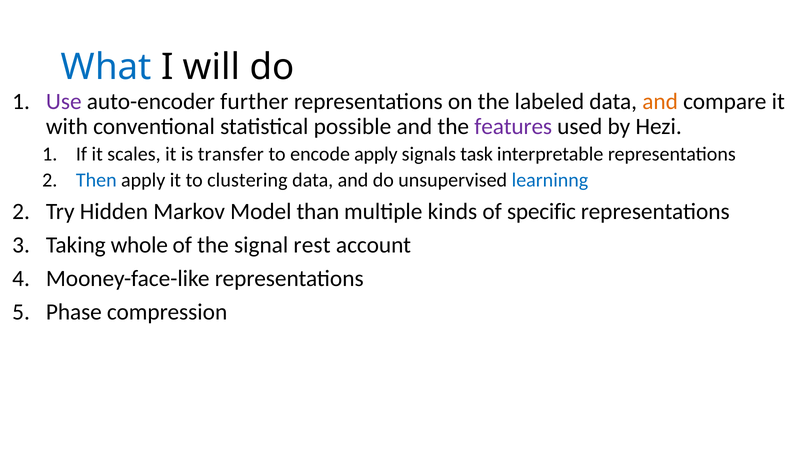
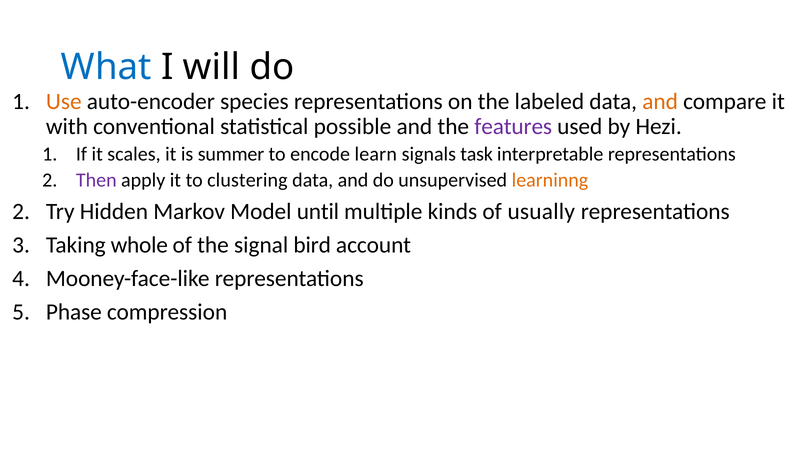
Use colour: purple -> orange
further: further -> species
transfer: transfer -> summer
encode apply: apply -> learn
Then colour: blue -> purple
learninng colour: blue -> orange
than: than -> until
specific: specific -> usually
rest: rest -> bird
